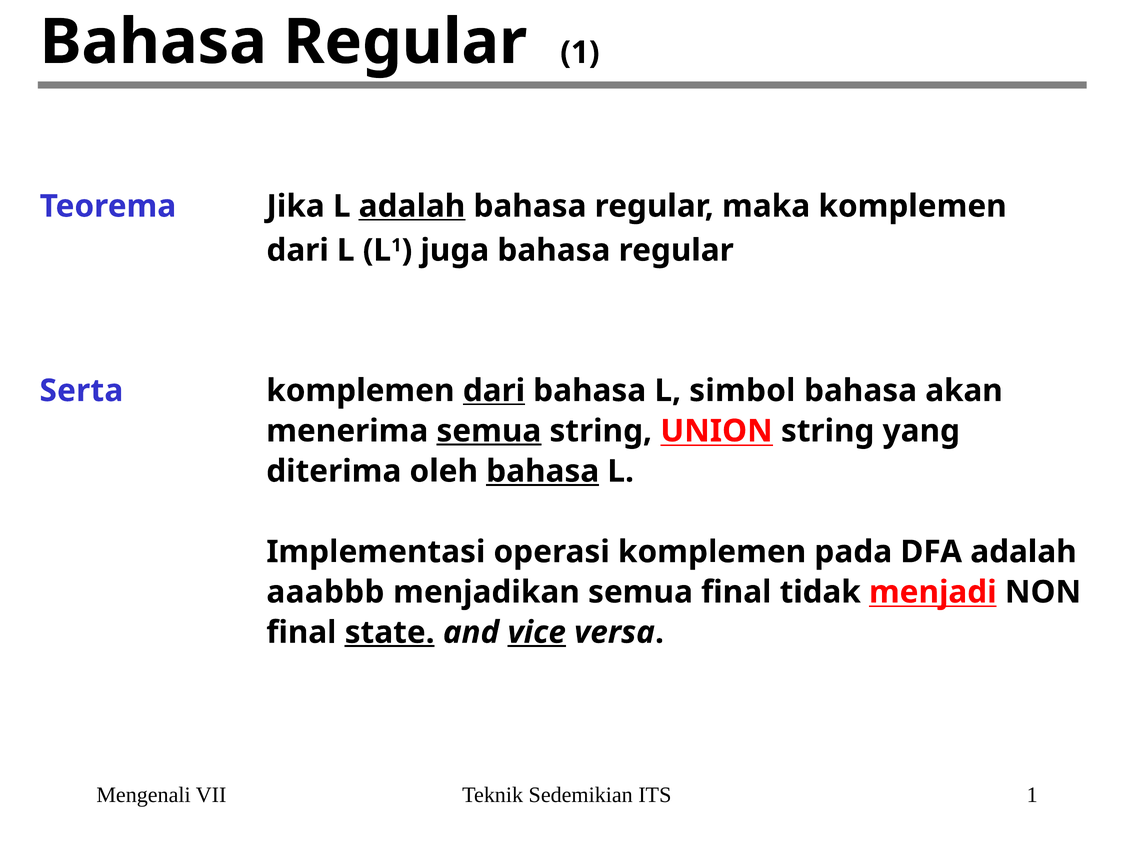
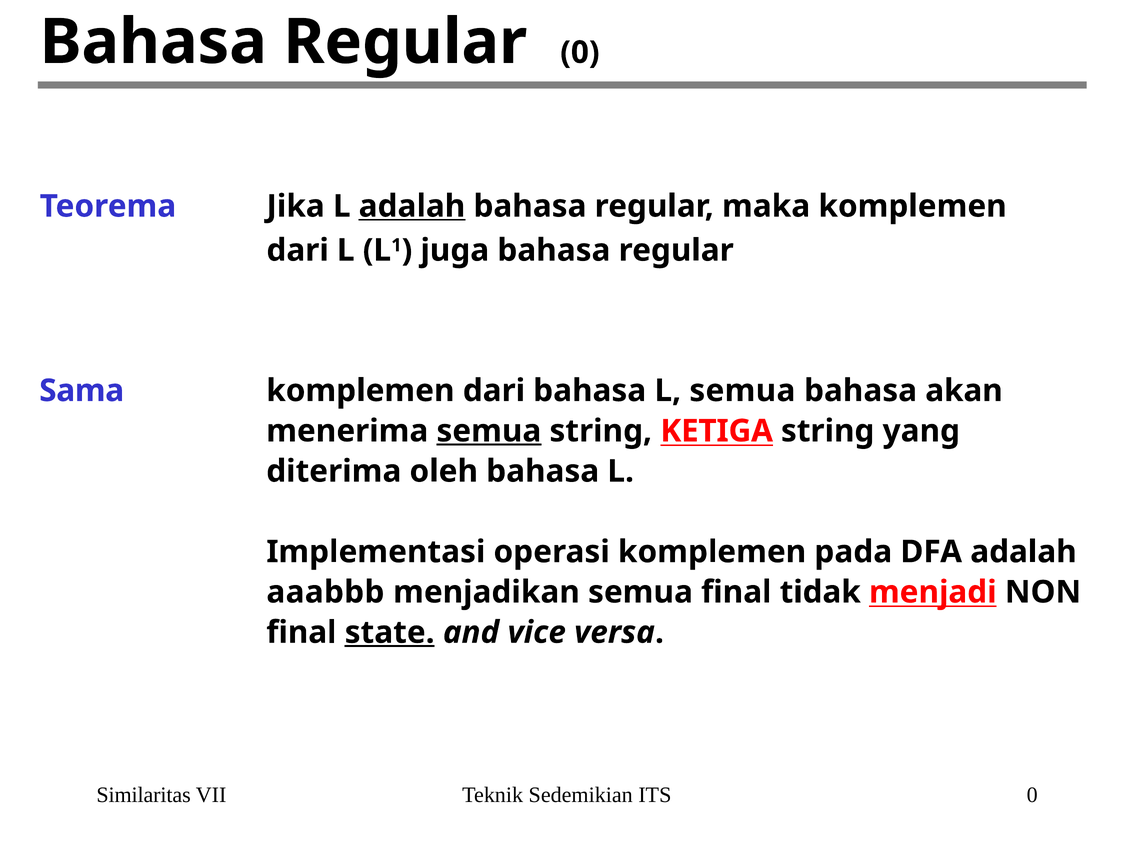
1 at (580, 53): 1 -> 0
Serta: Serta -> Sama
dari at (494, 391) underline: present -> none
L simbol: simbol -> semua
UNION: UNION -> KETIGA
bahasa at (543, 472) underline: present -> none
vice underline: present -> none
Mengenali: Mengenali -> Similaritas
ITS 1: 1 -> 0
